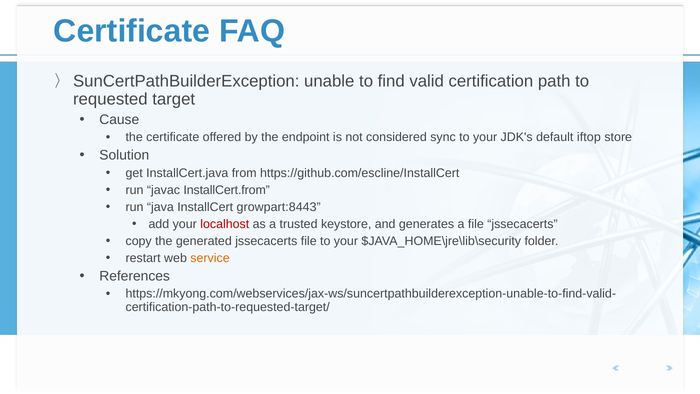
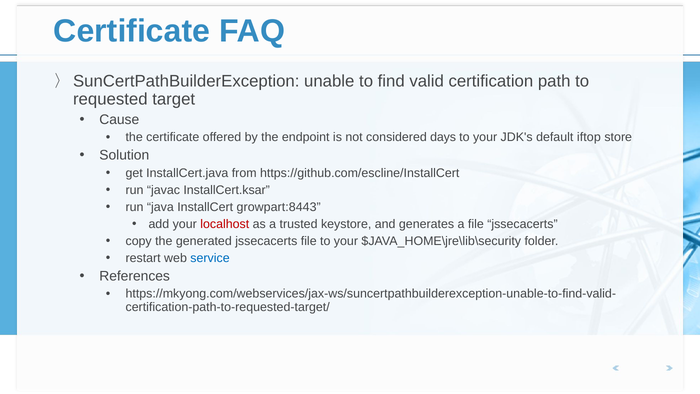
sync: sync -> days
InstallCert.from: InstallCert.from -> InstallCert.ksar
service colour: orange -> blue
